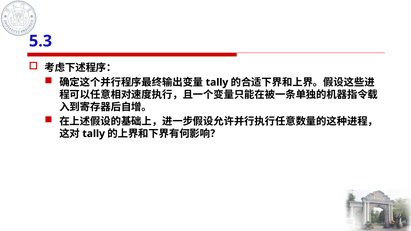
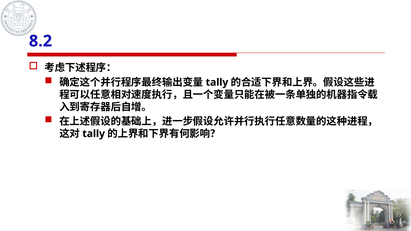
5.3: 5.3 -> 8.2
